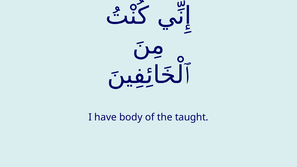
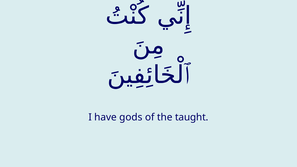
body: body -> gods
